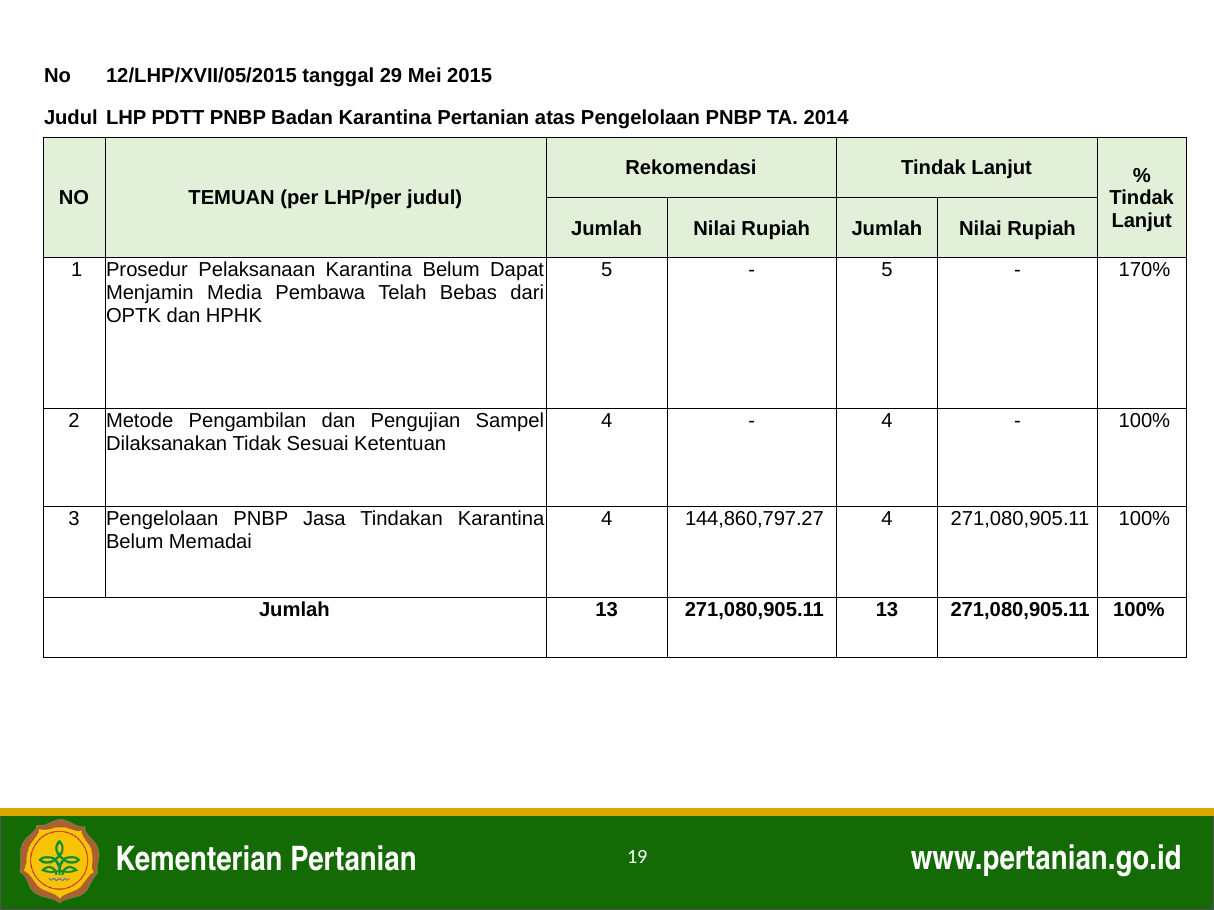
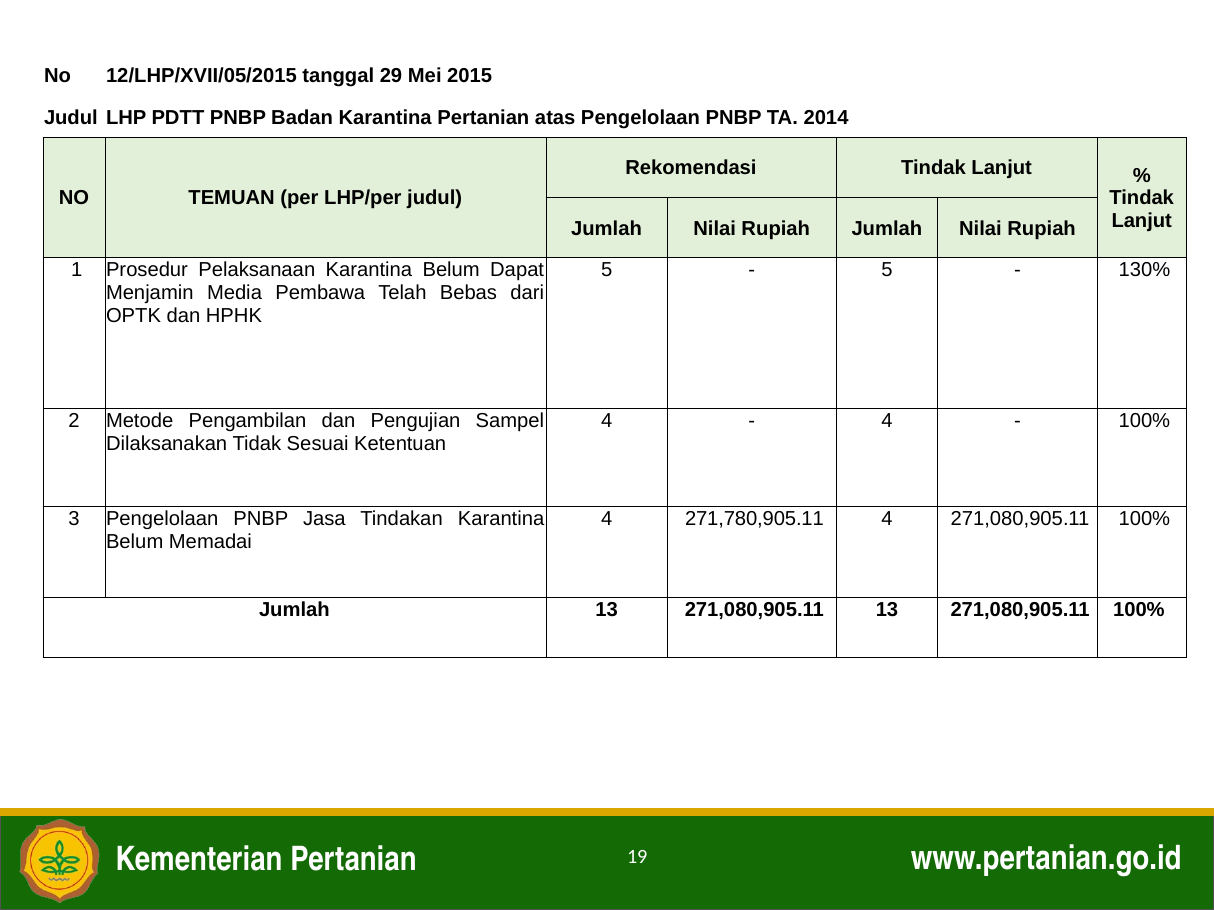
170%: 170% -> 130%
144,860,797.27: 144,860,797.27 -> 271,780,905.11
